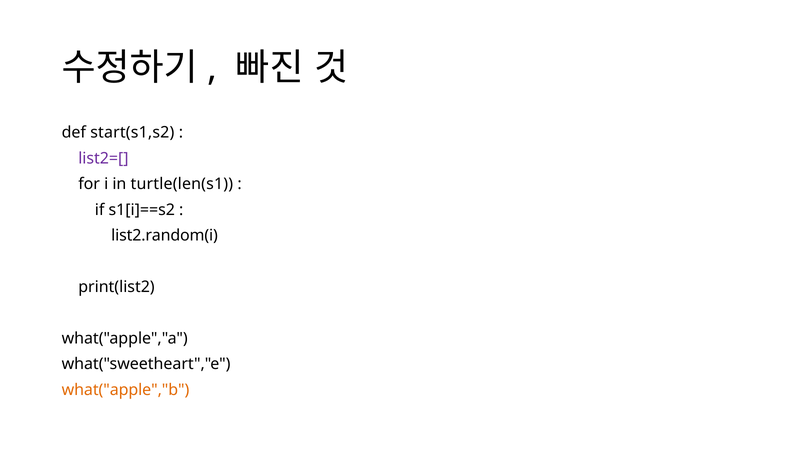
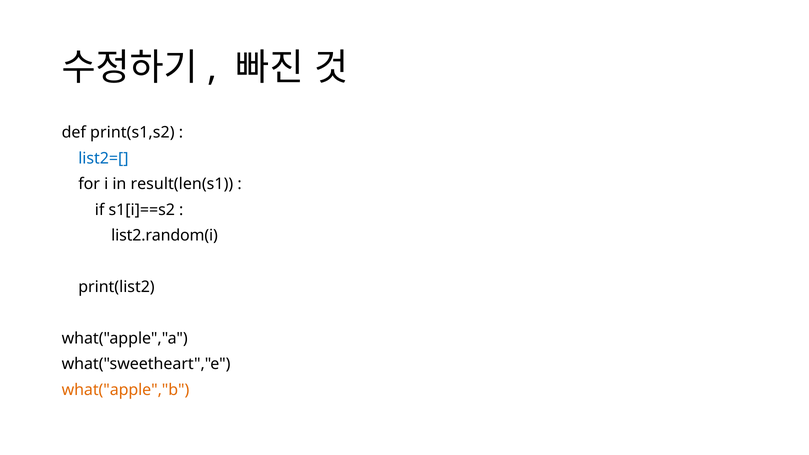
start(s1,s2: start(s1,s2 -> print(s1,s2
list2=[ colour: purple -> blue
turtle(len(s1: turtle(len(s1 -> result(len(s1
